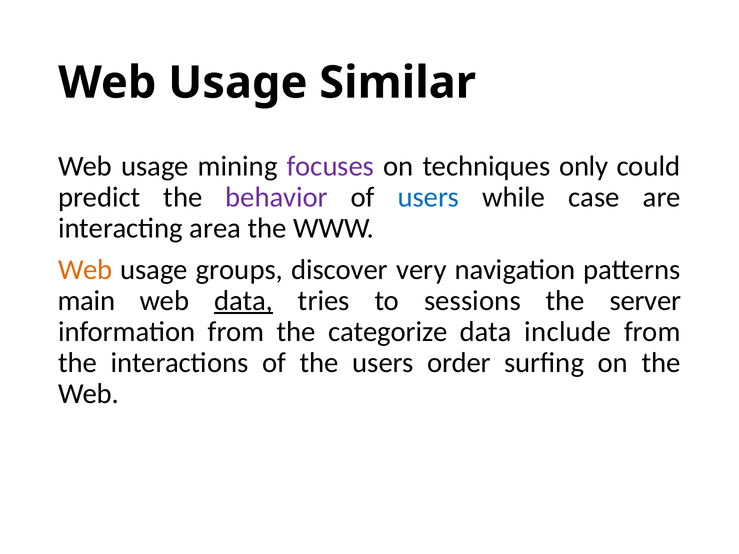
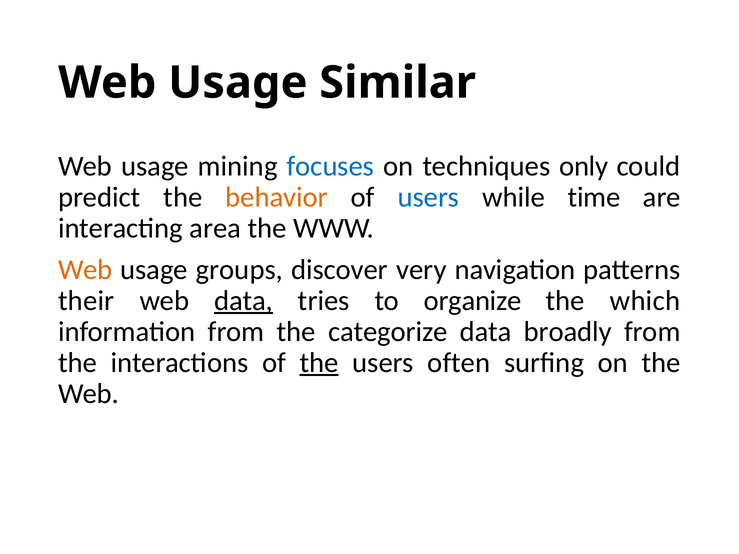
focuses colour: purple -> blue
behavior colour: purple -> orange
case: case -> time
main: main -> their
sessions: sessions -> organize
server: server -> which
include: include -> broadly
the at (319, 363) underline: none -> present
order: order -> often
